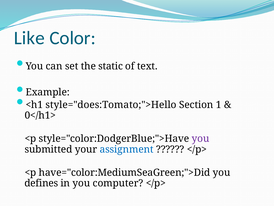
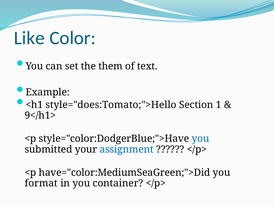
static: static -> them
0</h1>: 0</h1> -> 9</h1>
you at (201, 138) colour: purple -> blue
defines: defines -> format
computer: computer -> container
